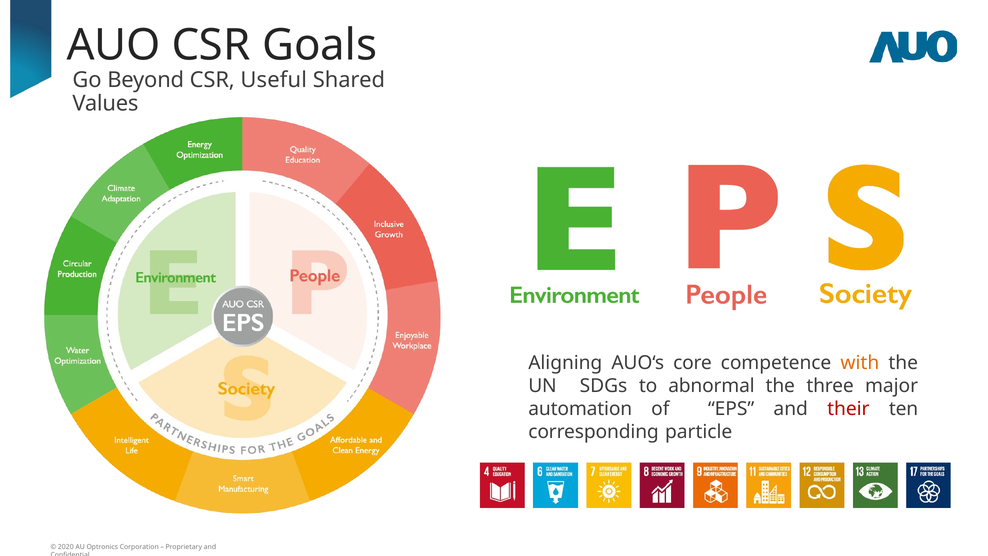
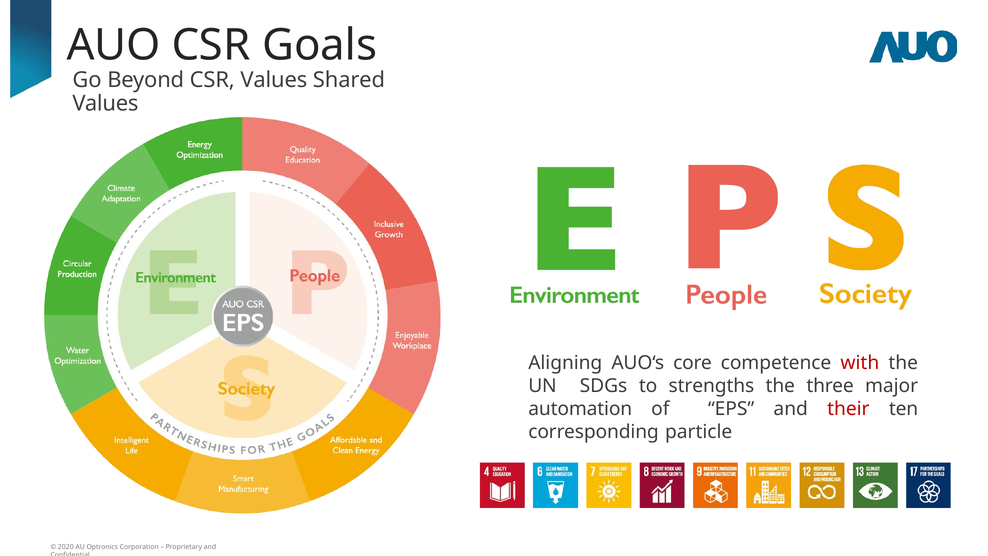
CSR Useful: Useful -> Values
with colour: orange -> red
abnormal: abnormal -> strengths
